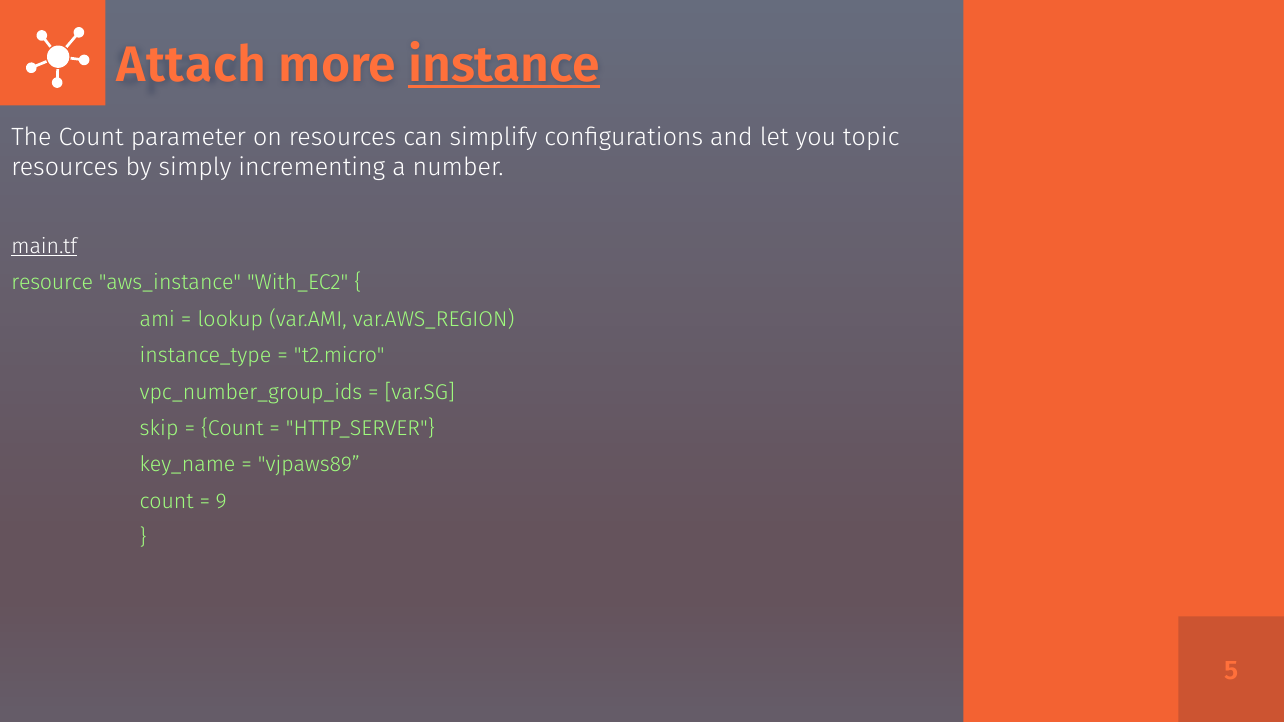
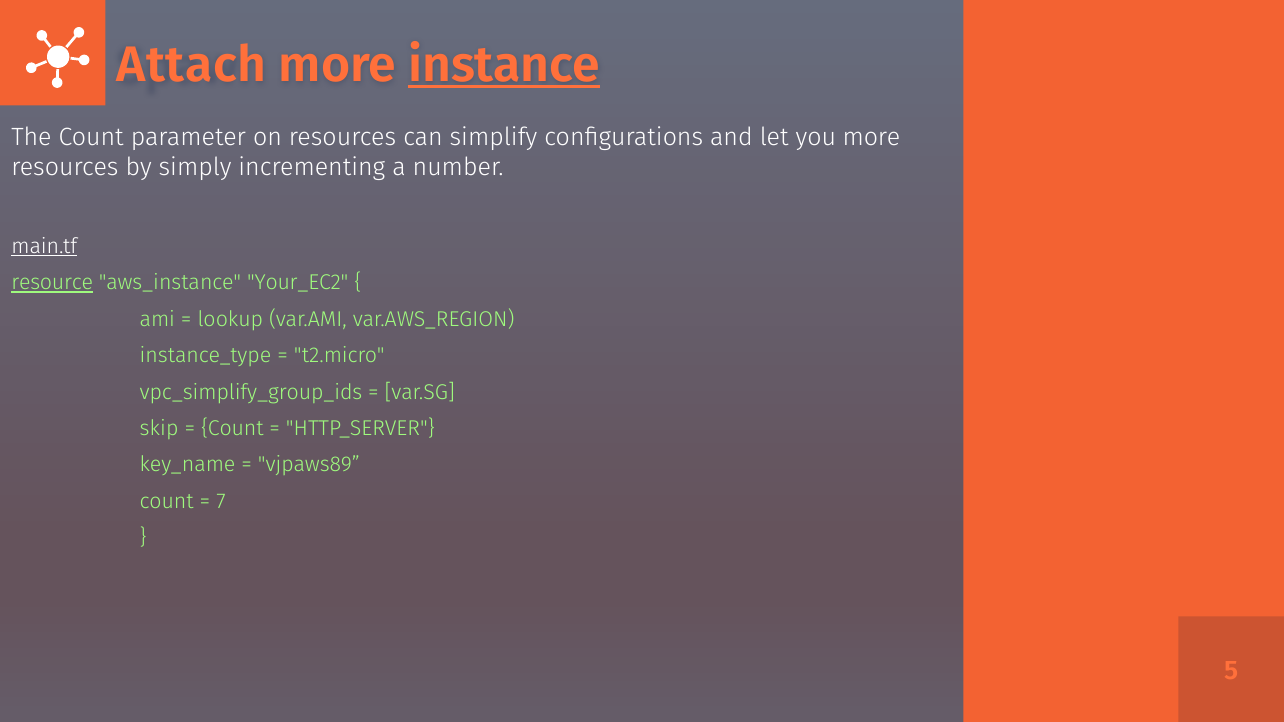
you topic: topic -> more
resource underline: none -> present
With_EC2: With_EC2 -> Your_EC2
vpc_number_group_ids: vpc_number_group_ids -> vpc_simplify_group_ids
9: 9 -> 7
